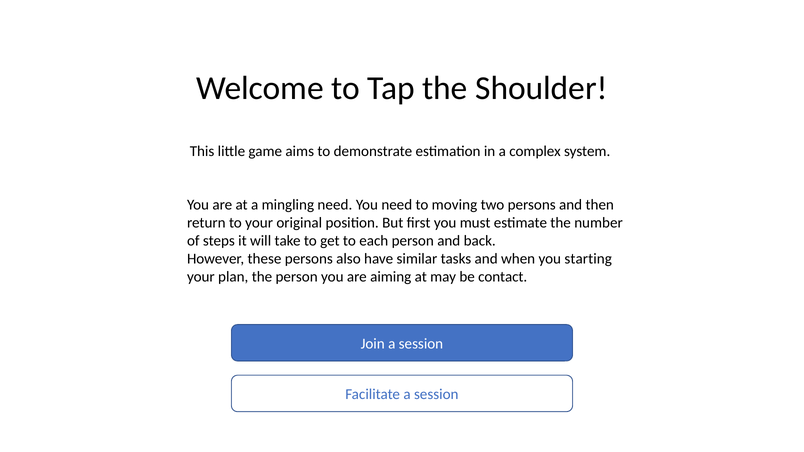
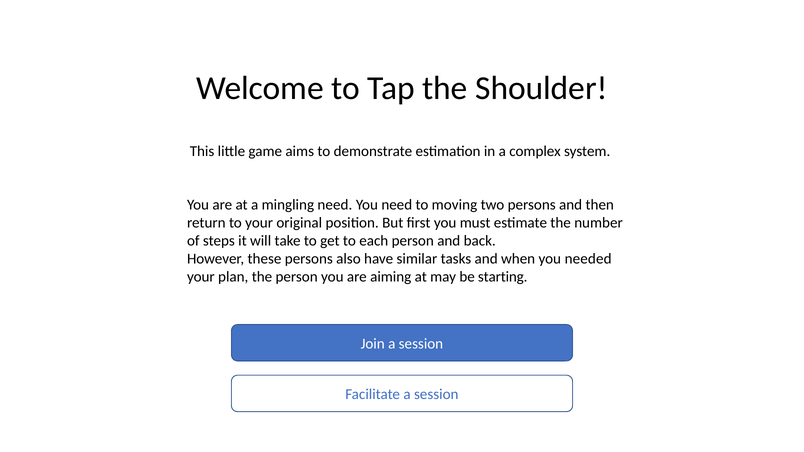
starting: starting -> needed
contact: contact -> starting
